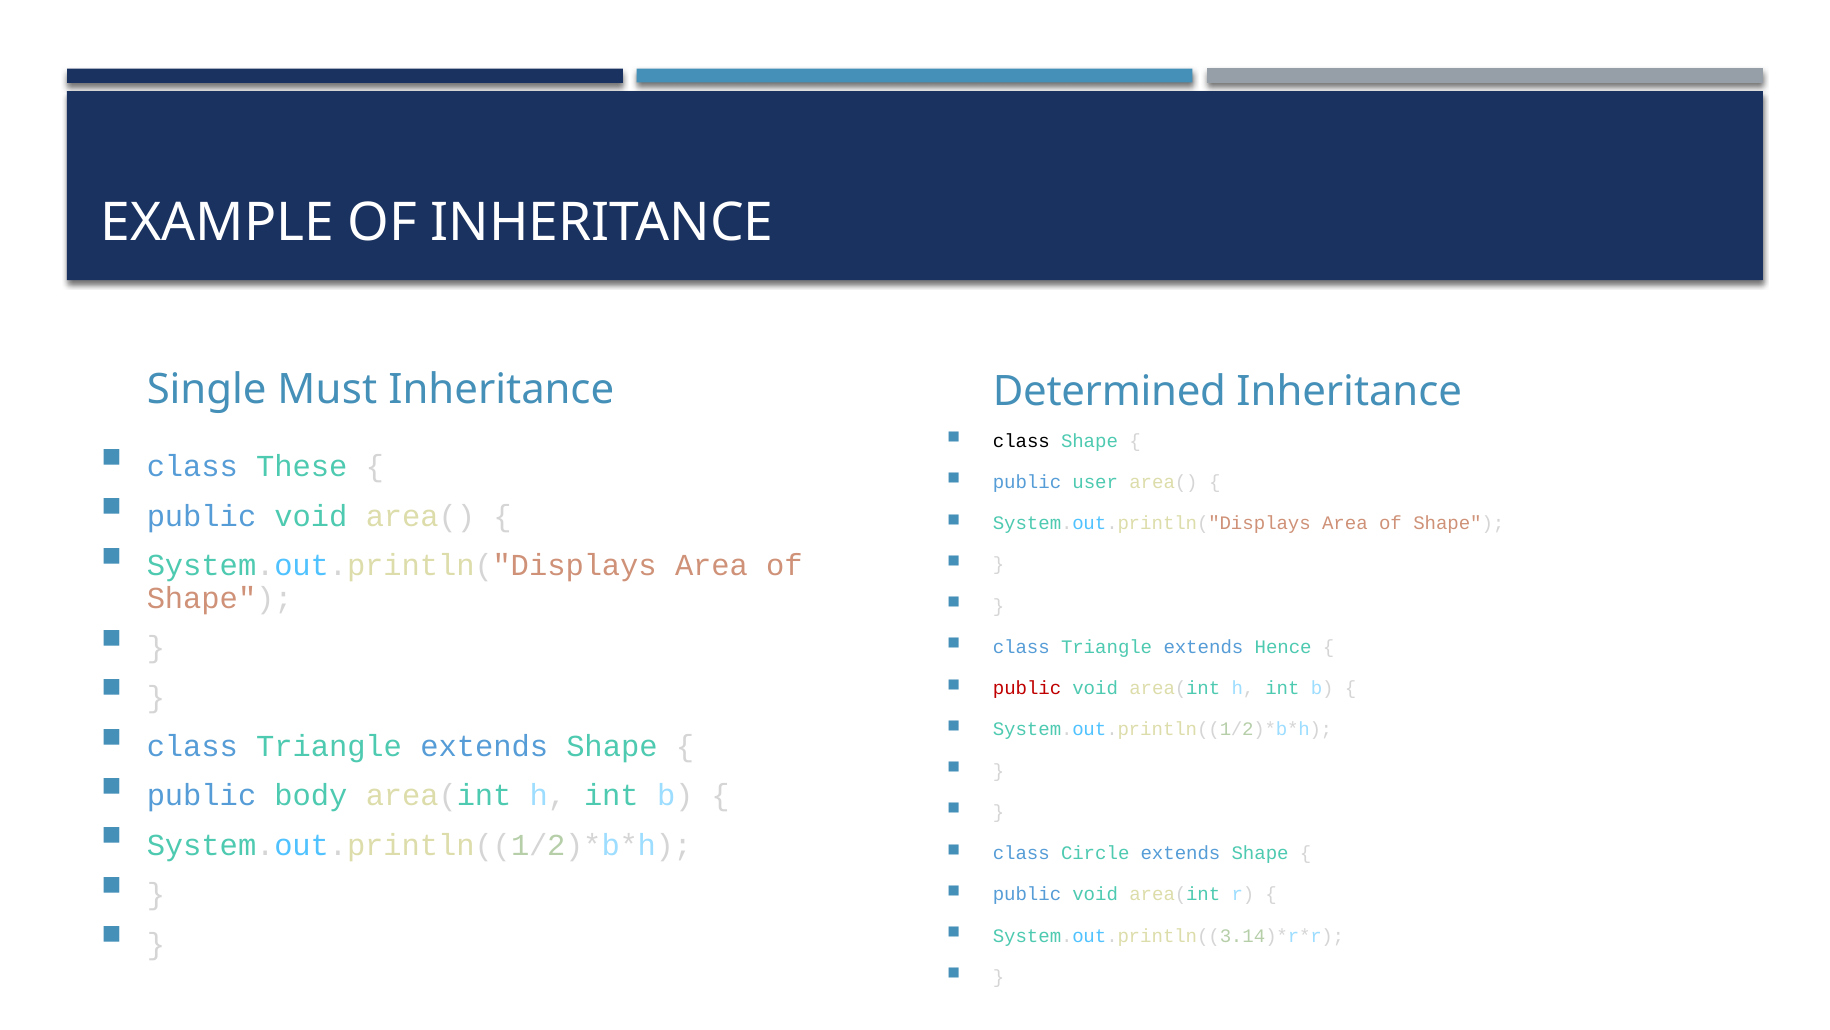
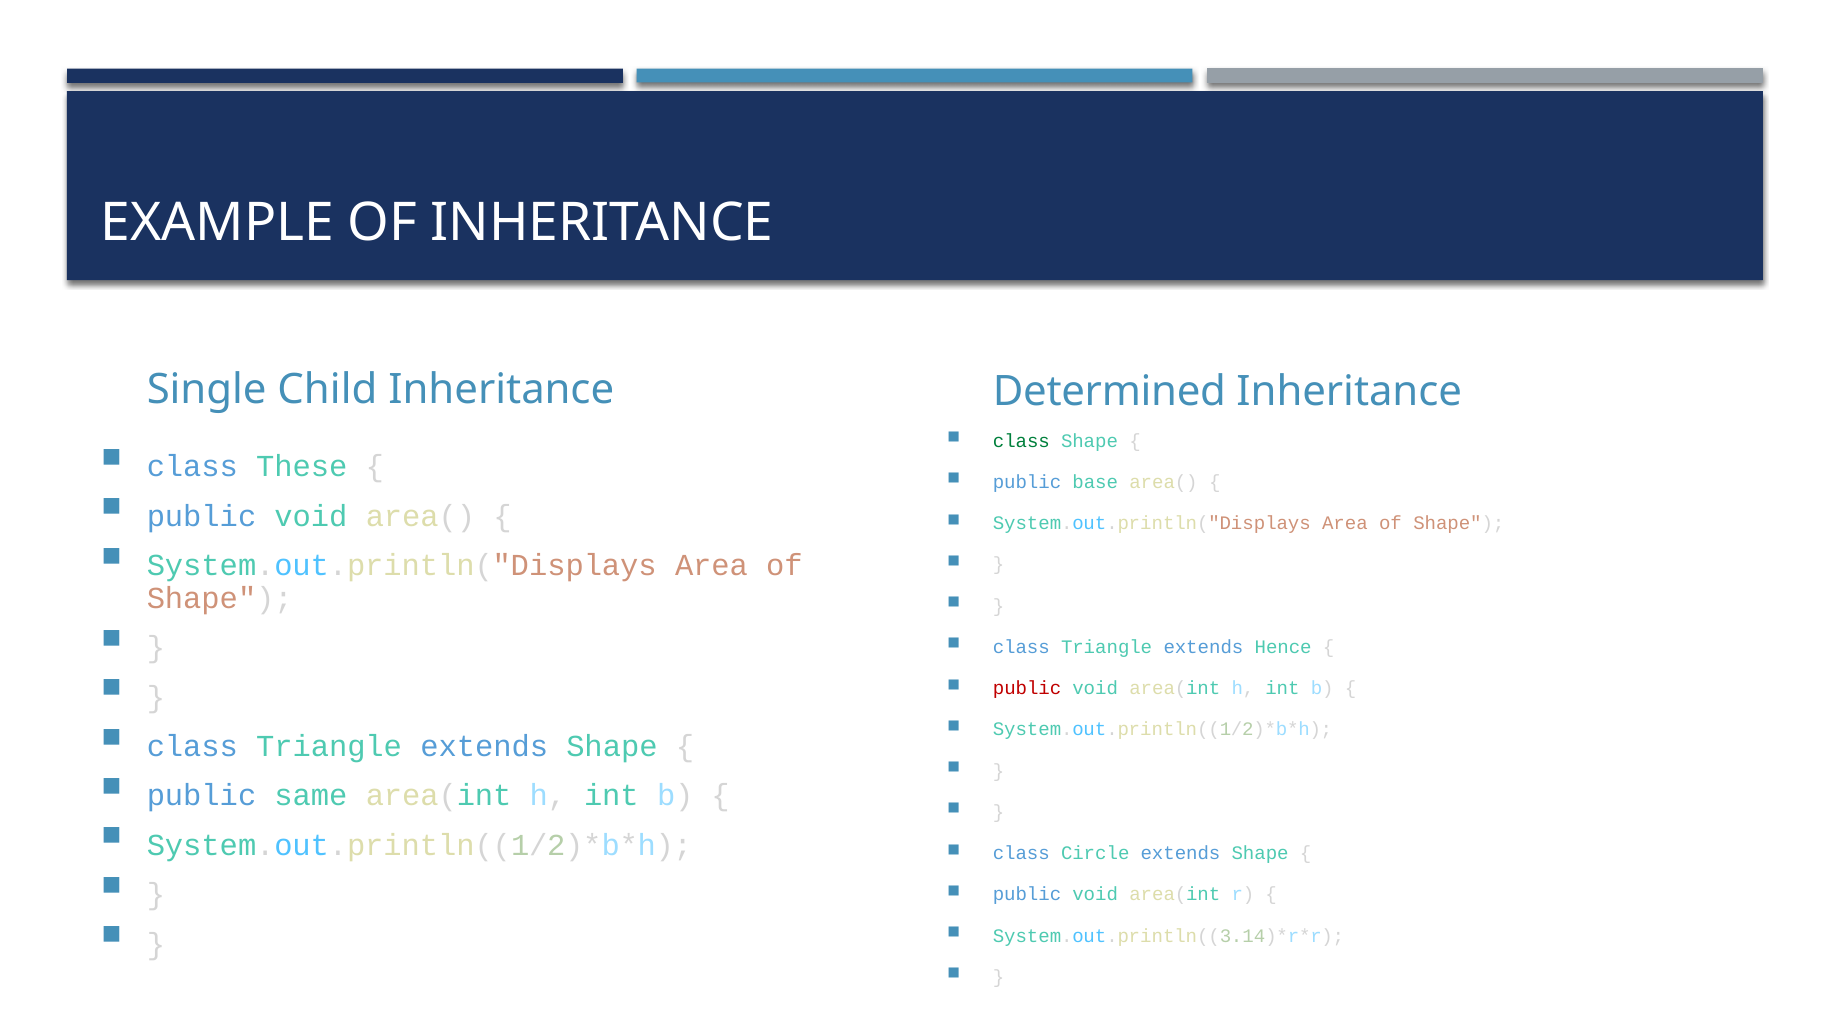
Must: Must -> Child
class at (1021, 441) colour: black -> green
user: user -> base
body: body -> same
